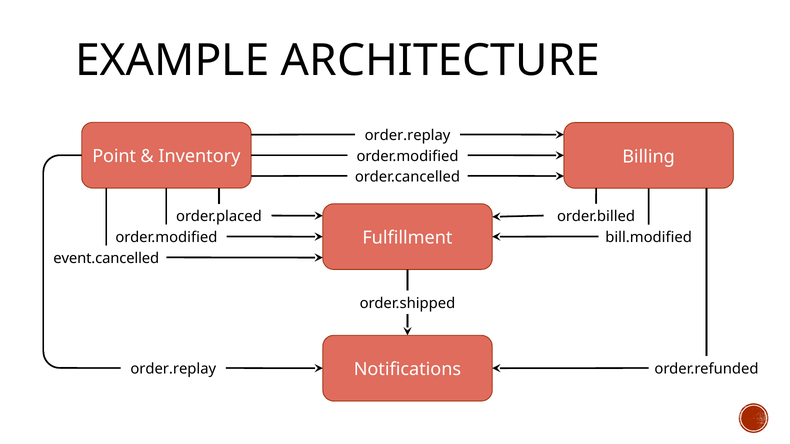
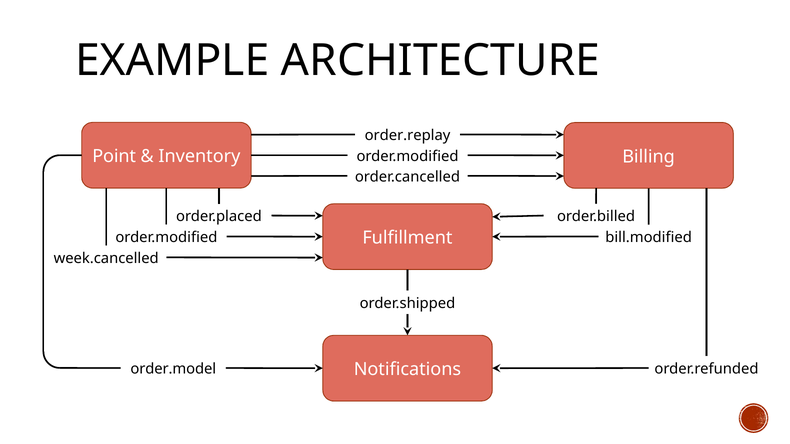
event.cancelled: event.cancelled -> week.cancelled
order.replay at (173, 369): order.replay -> order.model
